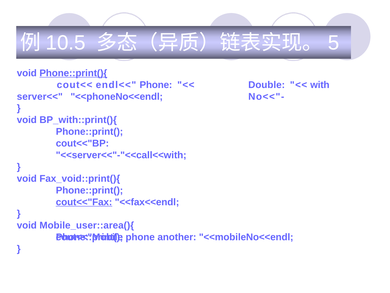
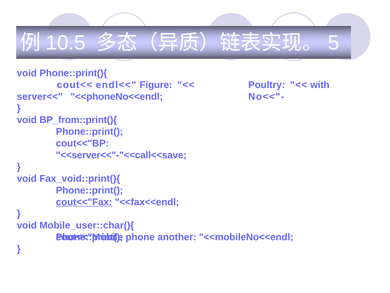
Phone::print(){ underline: present -> none
endl<< Phone: Phone -> Figure
Double: Double -> Poultry
BP_with::print(){: BP_with::print(){ -> BP_from::print(){
<<server<<"-"<<call<<with: <<server<<"-"<<call<<with -> <<server<<"-"<<call<<save
Mobile_user::area(){: Mobile_user::area(){ -> Mobile_user::char(){
